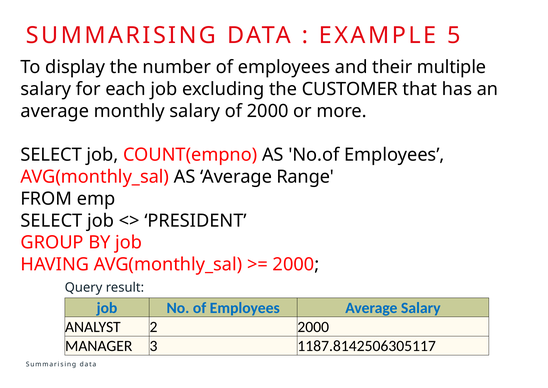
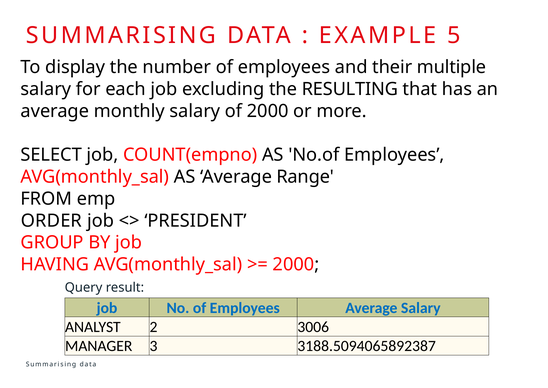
CUSTOMER: CUSTOMER -> RESULTING
SELECT at (52, 220): SELECT -> ORDER
2 2000: 2000 -> 3006
1187.8142506305117: 1187.8142506305117 -> 3188.5094065892387
